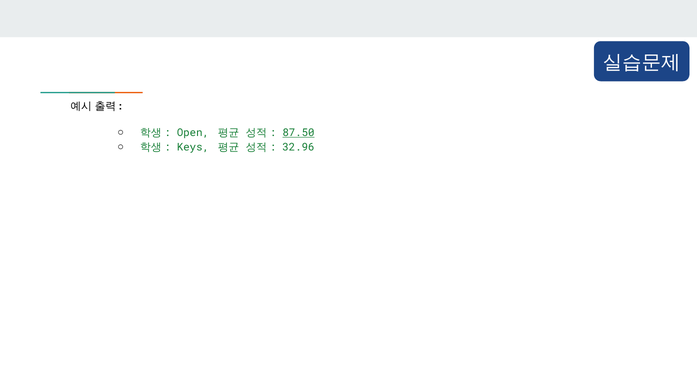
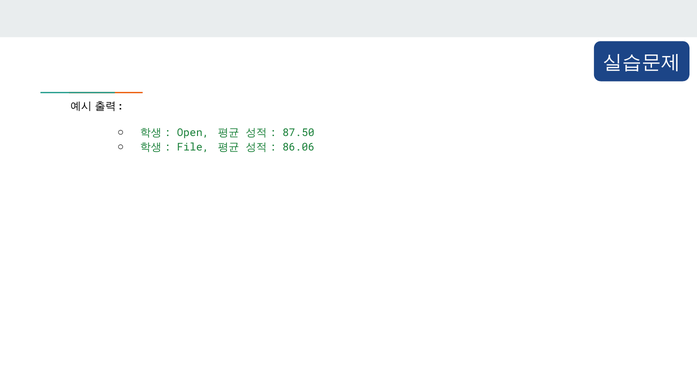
87.50 underline: present -> none
Keys: Keys -> File
32.96: 32.96 -> 86.06
